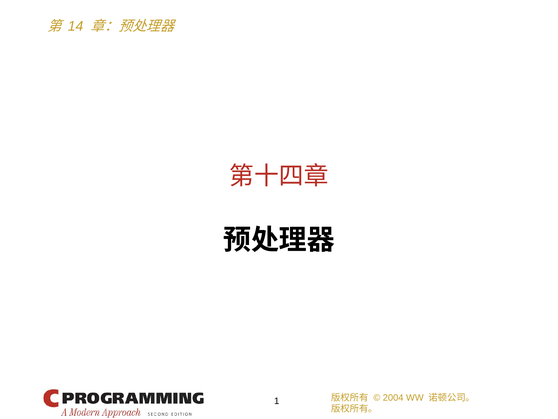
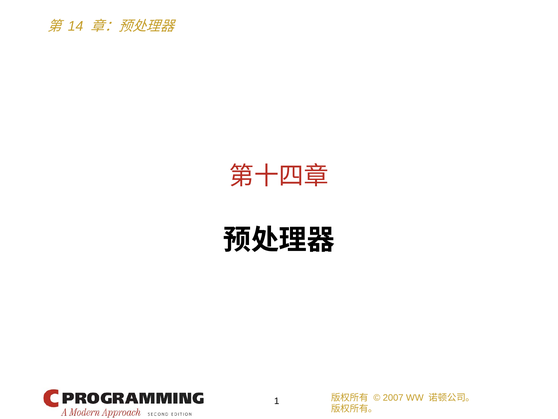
2004: 2004 -> 2007
